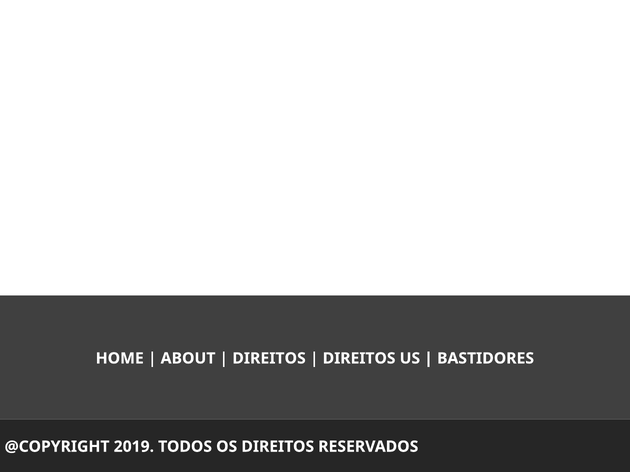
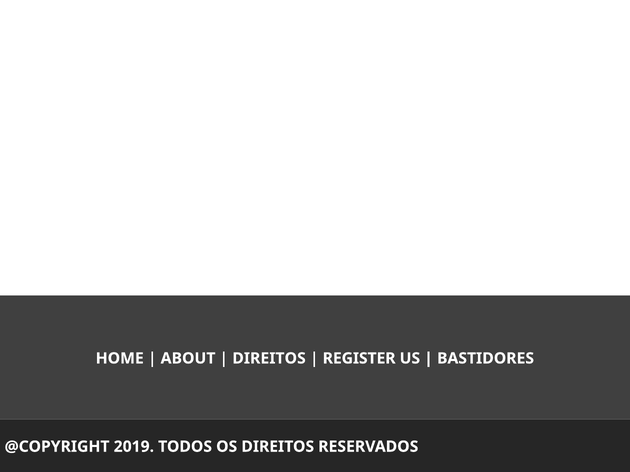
DIREITOS at (359, 359): DIREITOS -> REGISTER
